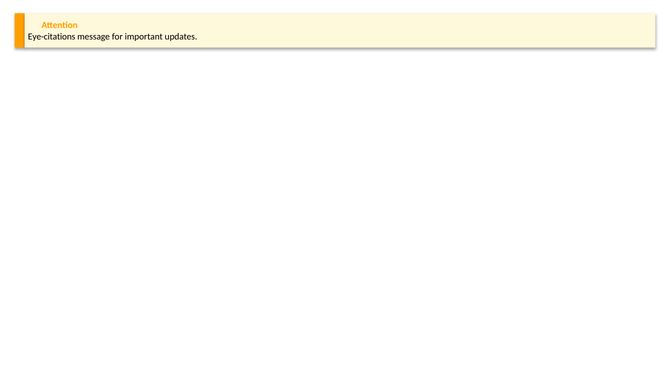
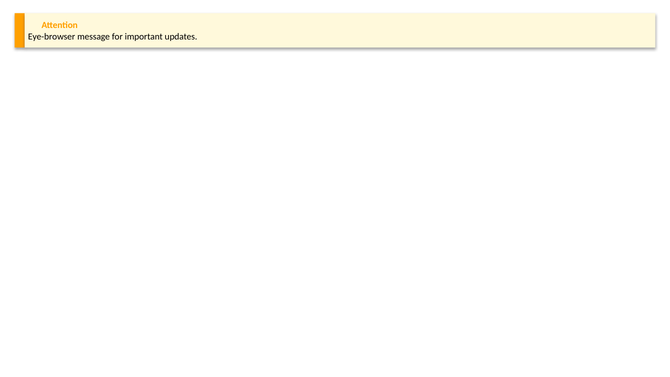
Eye-citations: Eye-citations -> Eye-browser
